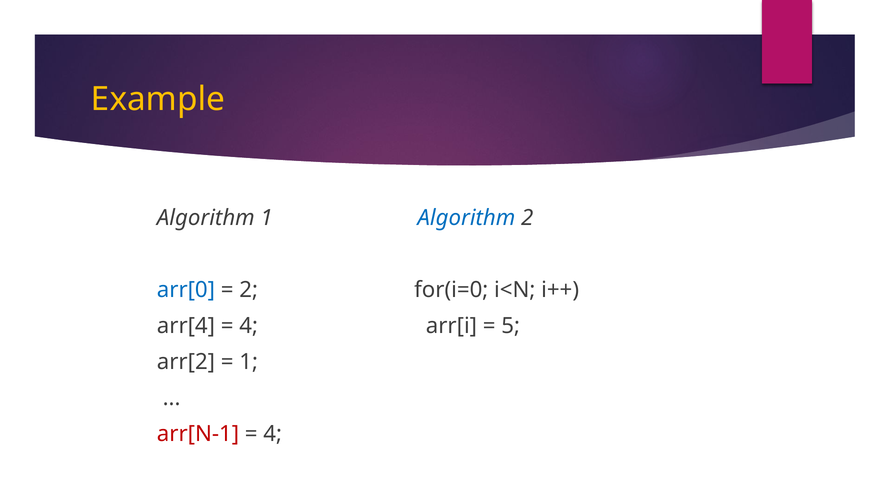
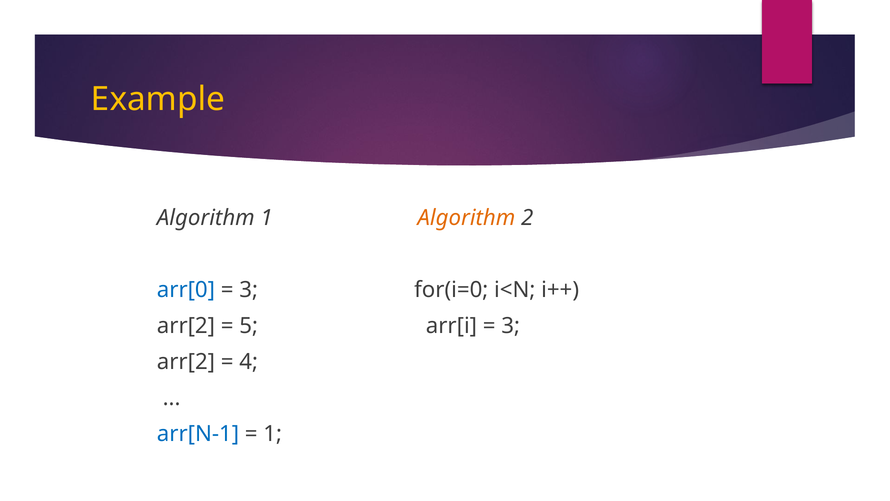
Algorithm at (466, 218) colour: blue -> orange
2 at (249, 290): 2 -> 3
arr[4 at (186, 326): arr[4 -> arr[2
4 at (249, 326): 4 -> 5
5 at (511, 326): 5 -> 3
1 at (249, 362): 1 -> 4
arr[N-1 colour: red -> blue
4 at (273, 434): 4 -> 1
